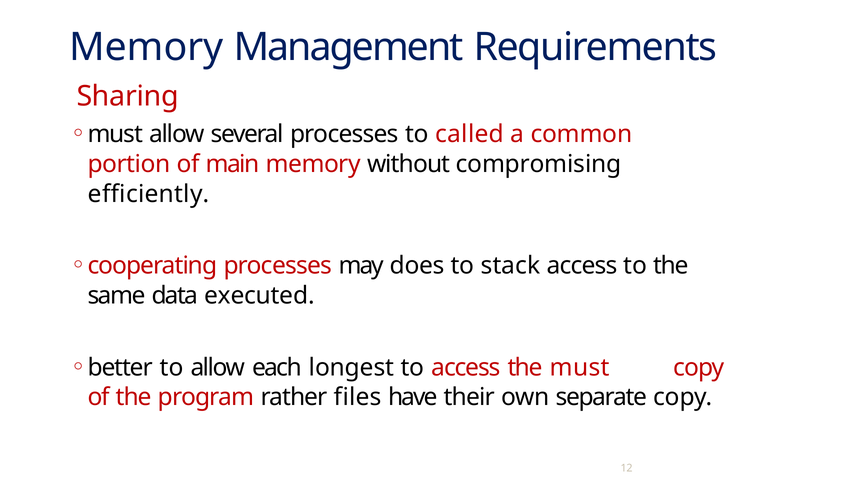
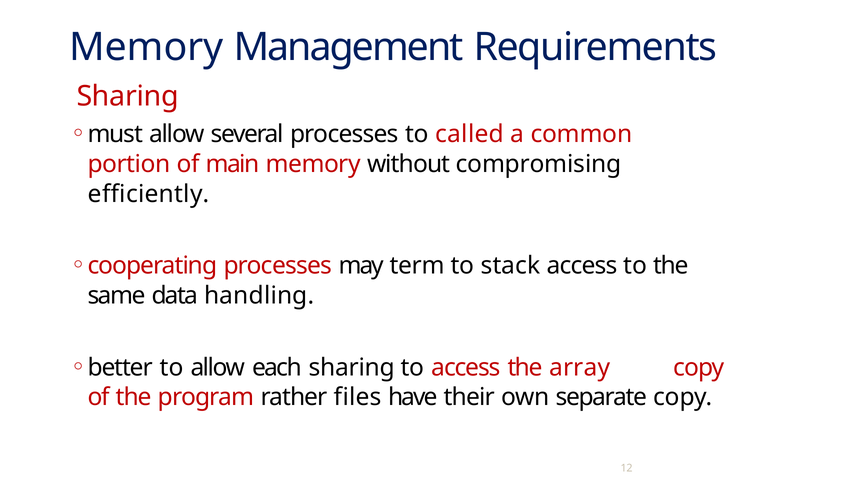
does: does -> term
executed: executed -> handling
each longest: longest -> sharing
the must: must -> array
